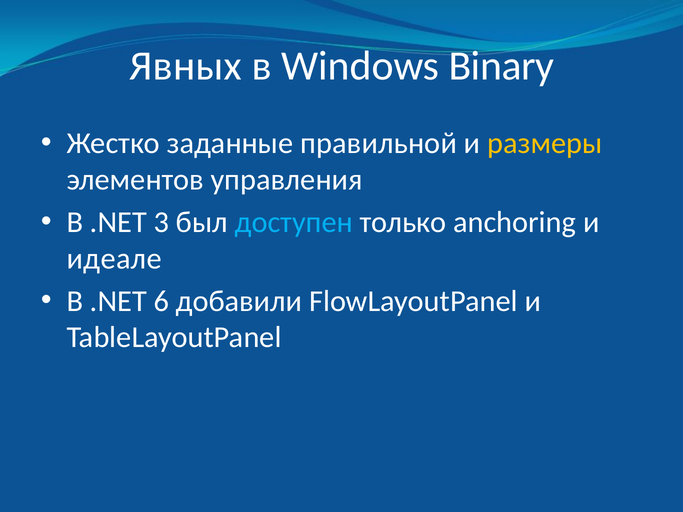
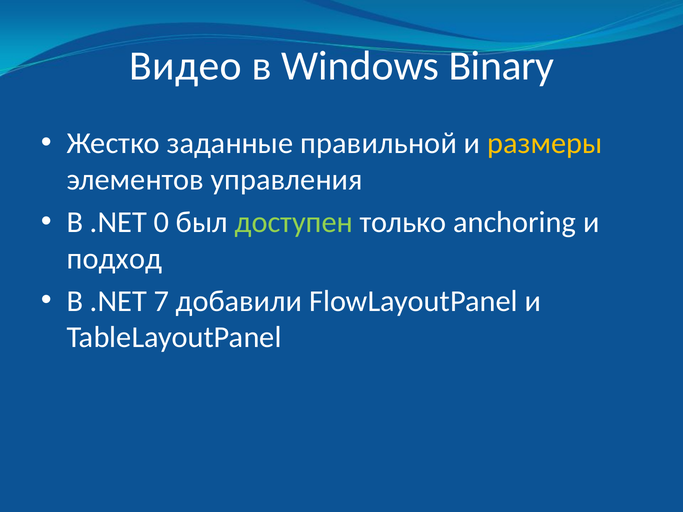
Явных: Явных -> Видео
3: 3 -> 0
доступен colour: light blue -> light green
идеале: идеале -> подход
6: 6 -> 7
